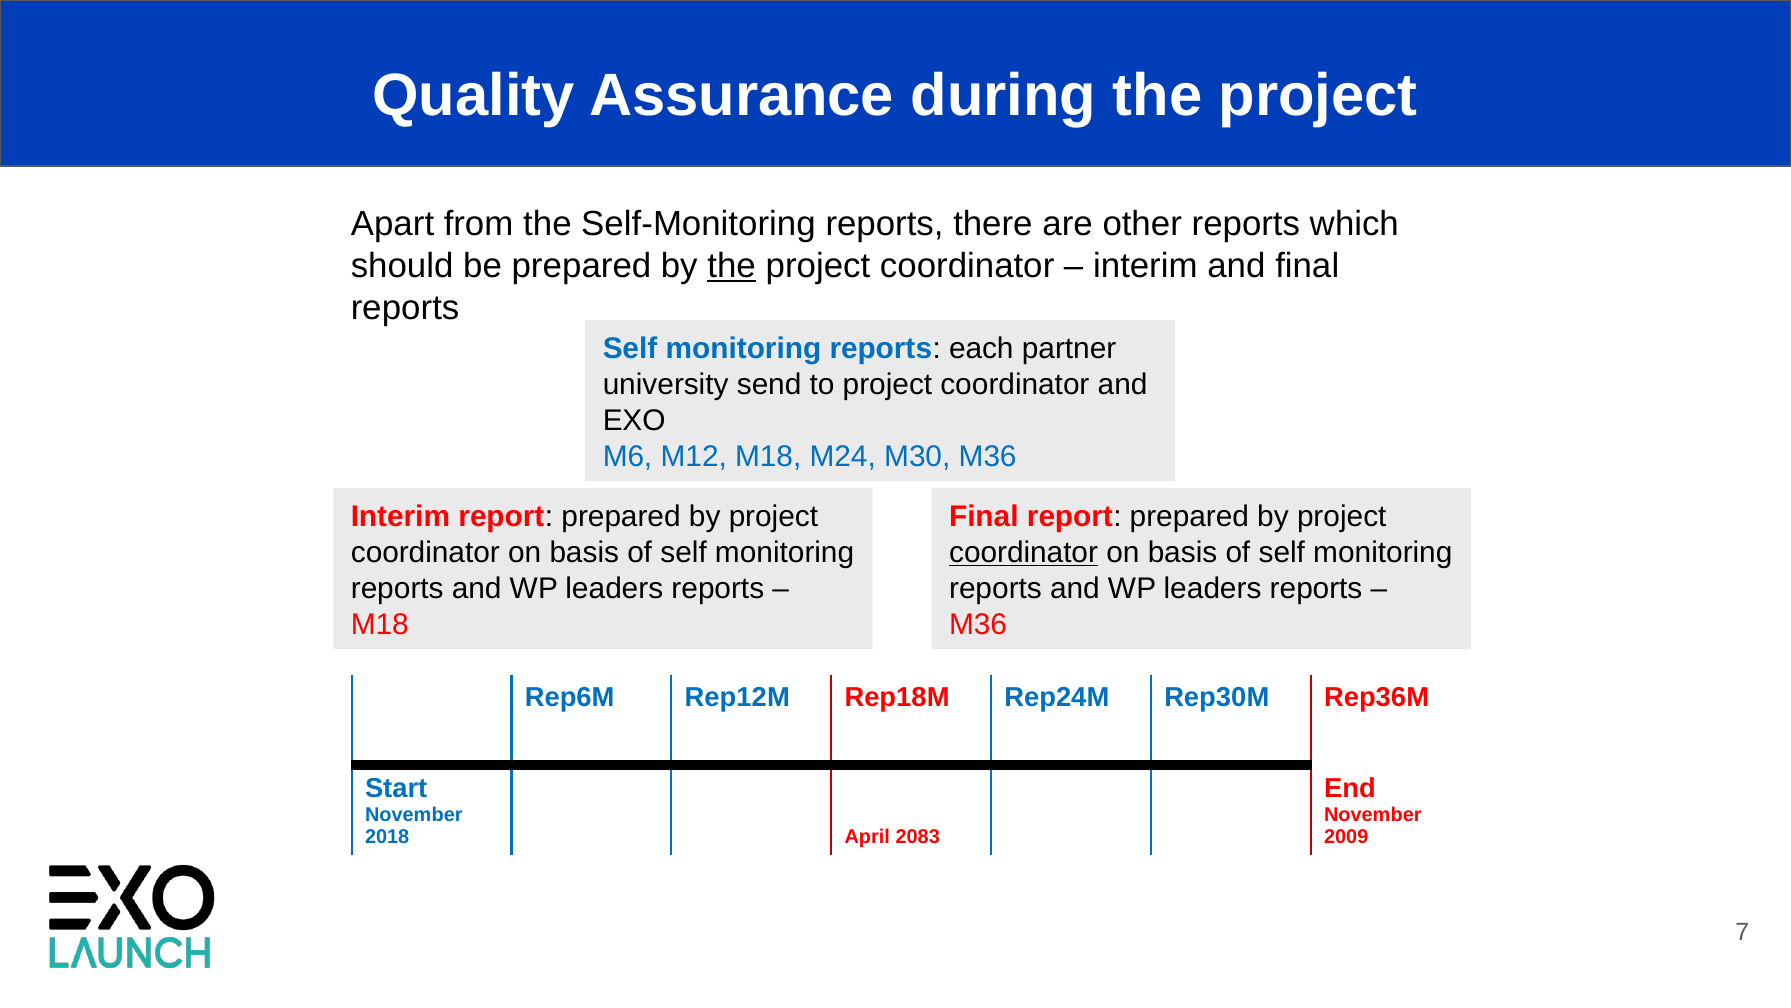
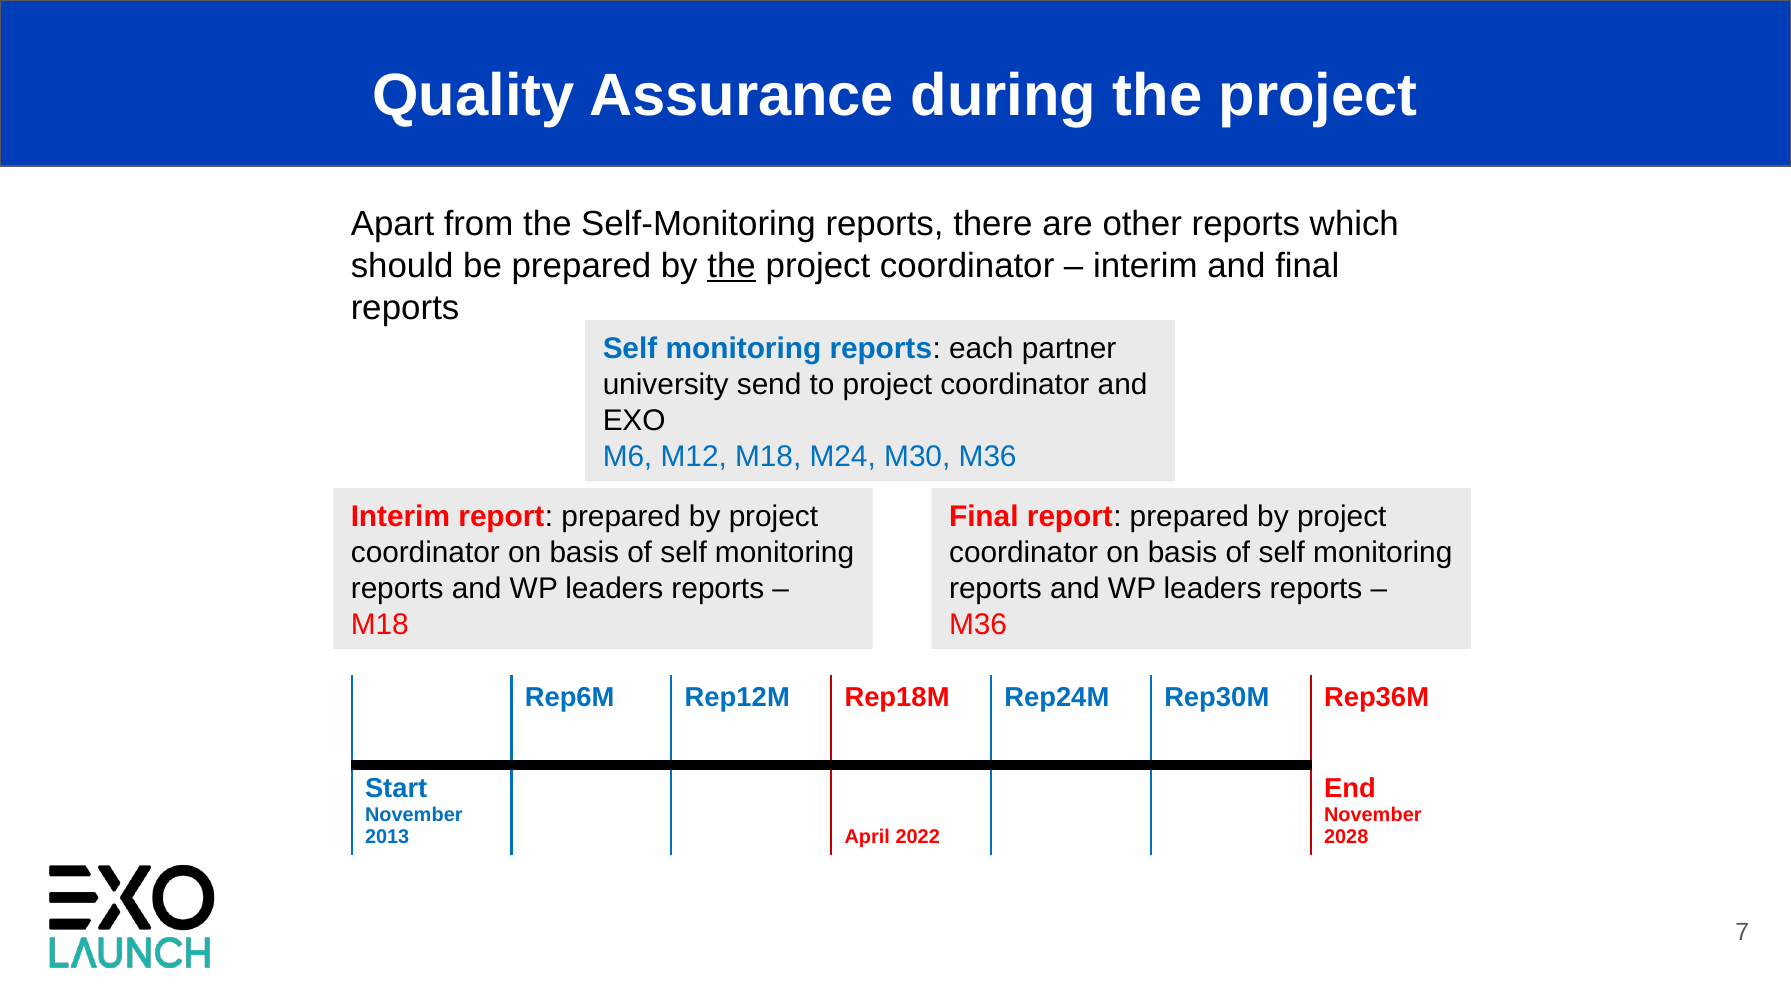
coordinator at (1024, 552) underline: present -> none
2018: 2018 -> 2013
2083: 2083 -> 2022
2009: 2009 -> 2028
